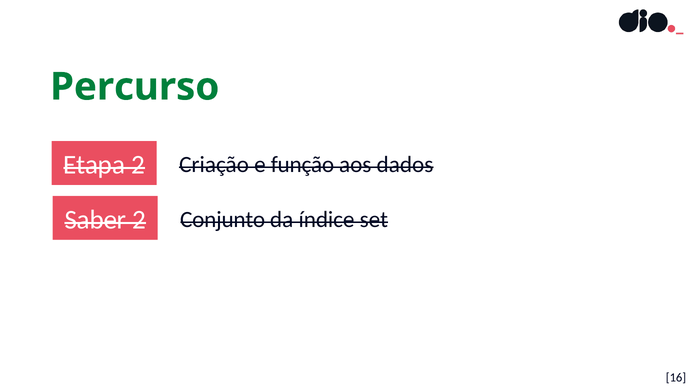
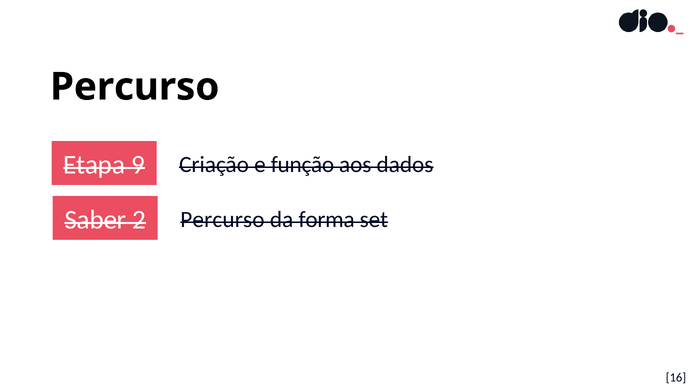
Percurso at (135, 87) colour: green -> black
Etapa 2: 2 -> 9
2 Conjunto: Conjunto -> Percurso
índice: índice -> forma
